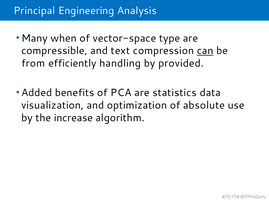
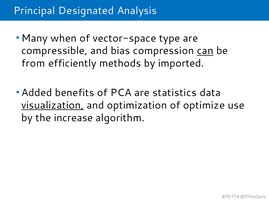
Engineering: Engineering -> Designated
text: text -> bias
handling: handling -> methods
provided: provided -> imported
visualization underline: none -> present
absolute: absolute -> optimize
